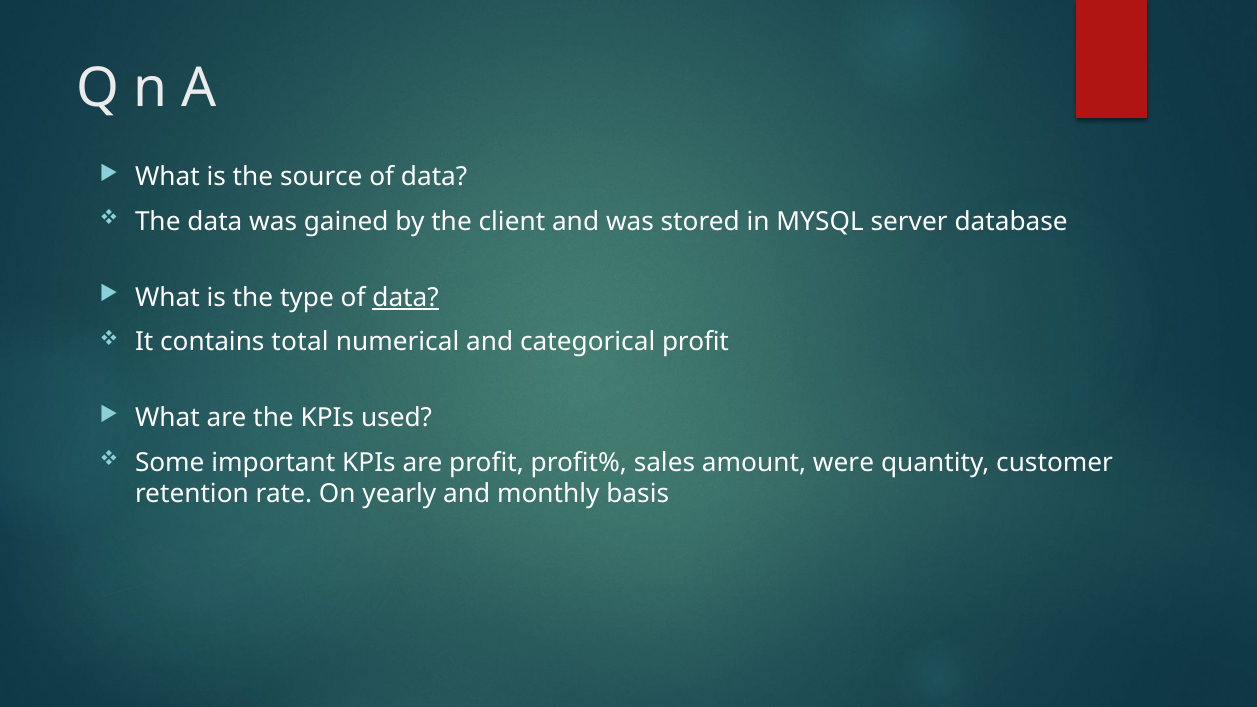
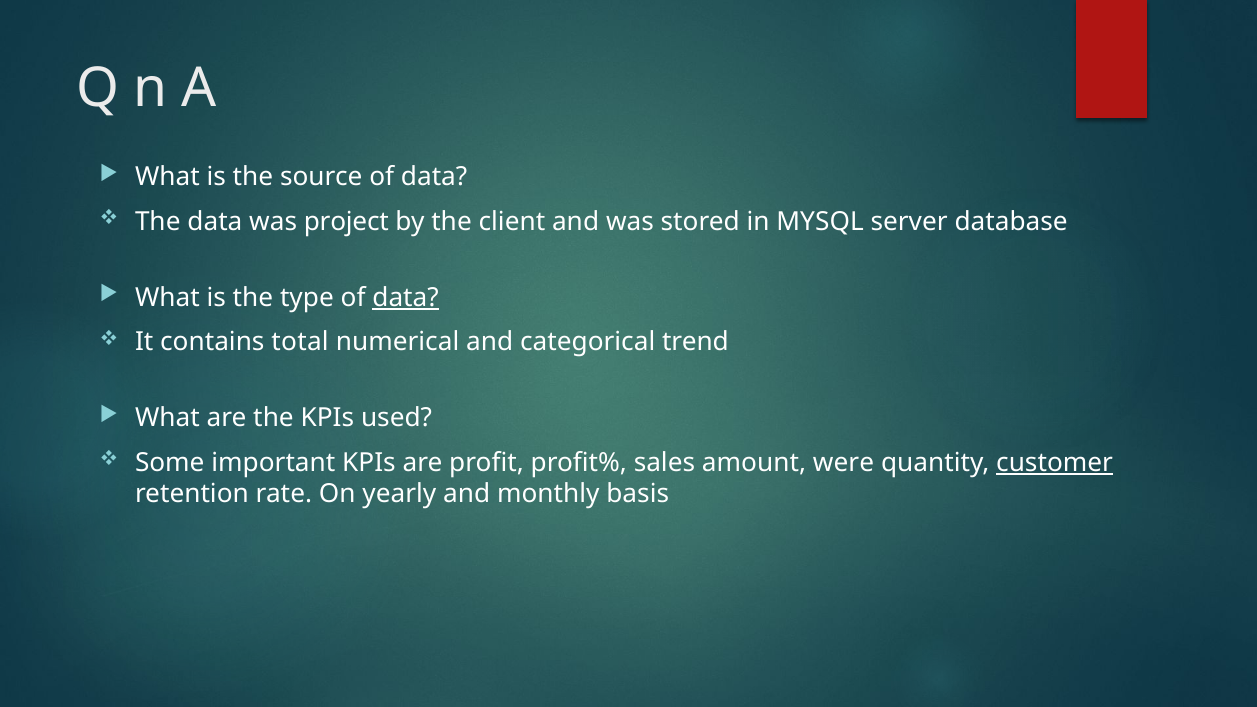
gained: gained -> project
categorical profit: profit -> trend
customer underline: none -> present
